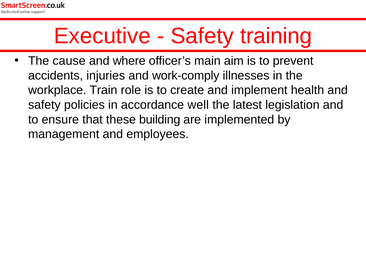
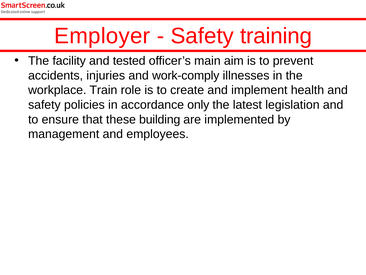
Executive: Executive -> Employer
cause: cause -> facility
where: where -> tested
well: well -> only
